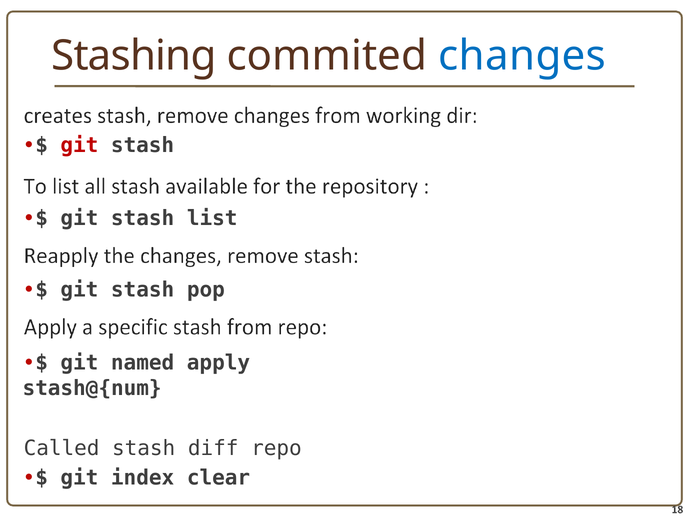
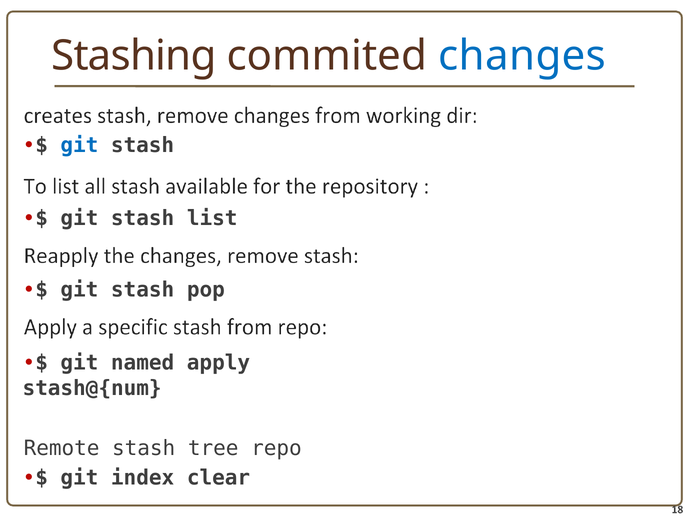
git at (79, 145) colour: red -> blue
Called: Called -> Remote
diff: diff -> tree
